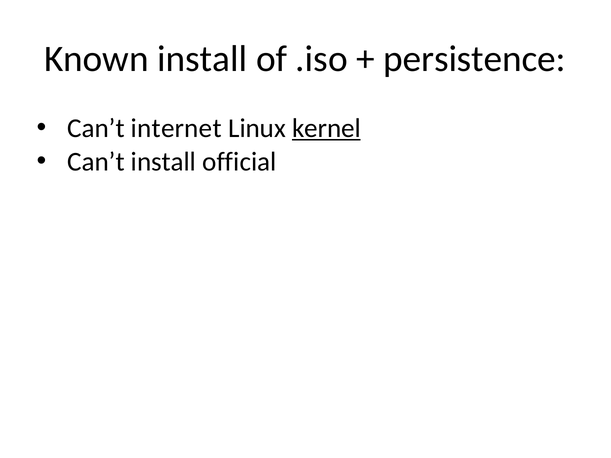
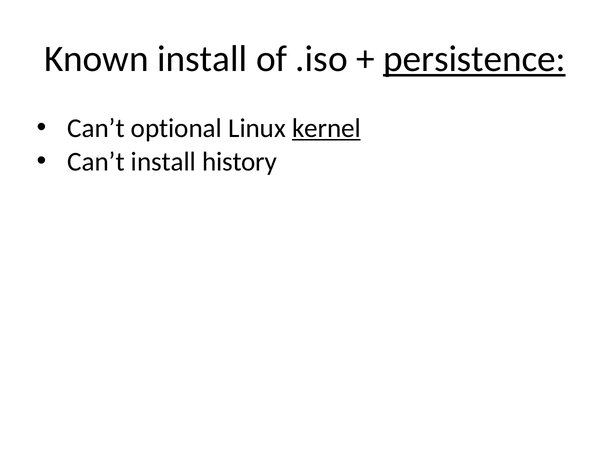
persistence underline: none -> present
internet: internet -> optional
official: official -> history
